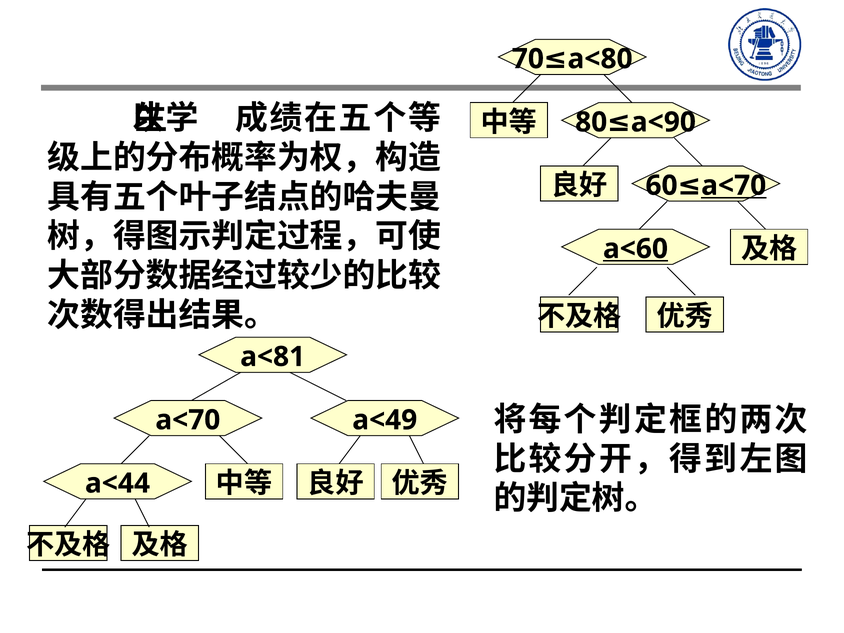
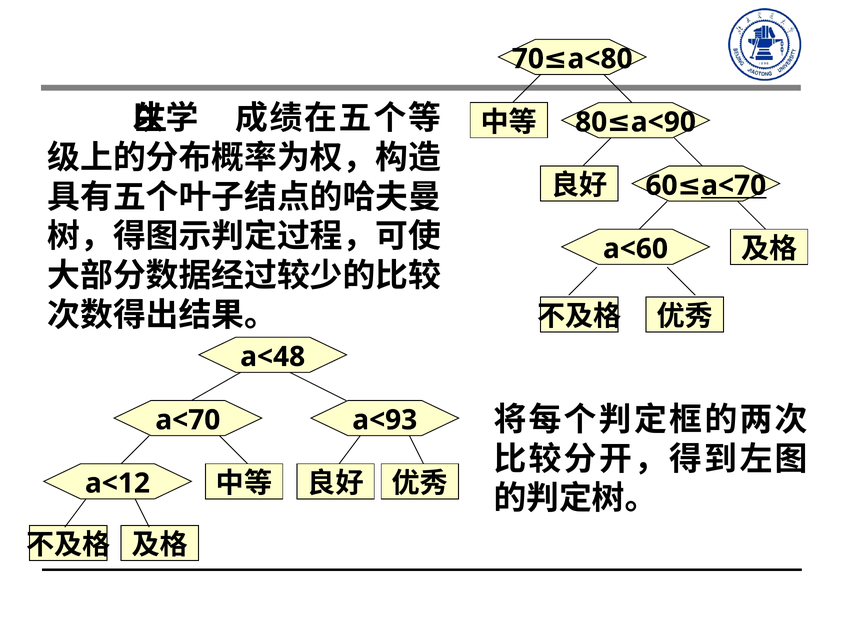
a<60 underline: present -> none
a<81: a<81 -> a<48
a<49: a<49 -> a<93
a<44: a<44 -> a<12
